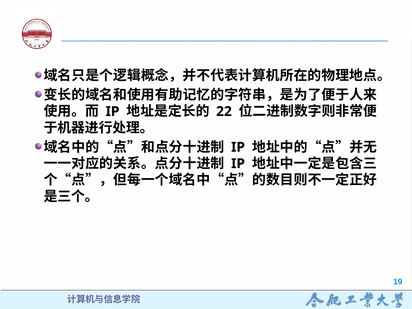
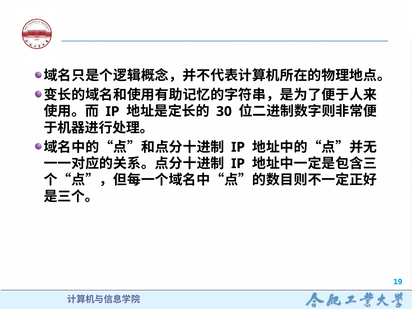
22: 22 -> 30
